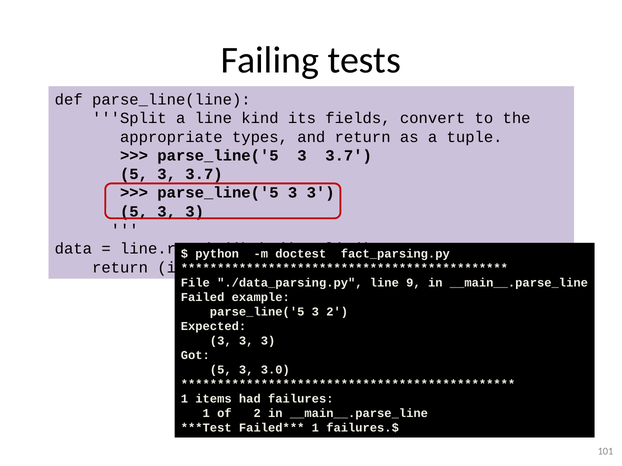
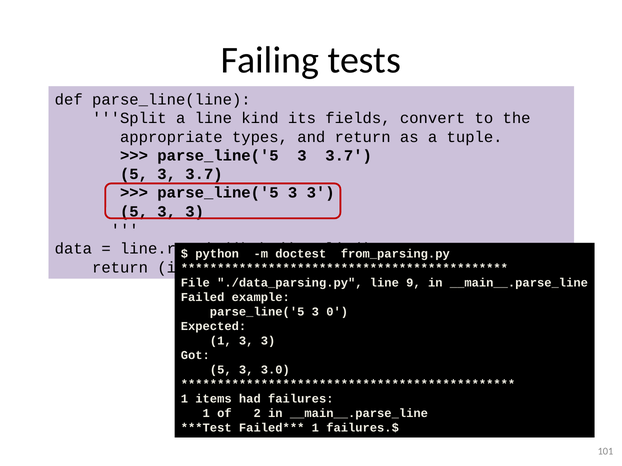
fact_parsing.py: fact_parsing.py -> from_parsing.py
3 2: 2 -> 0
3 at (221, 341): 3 -> 1
